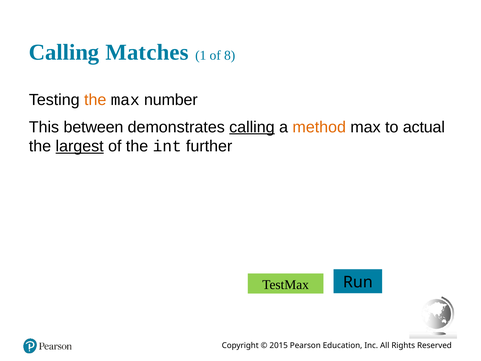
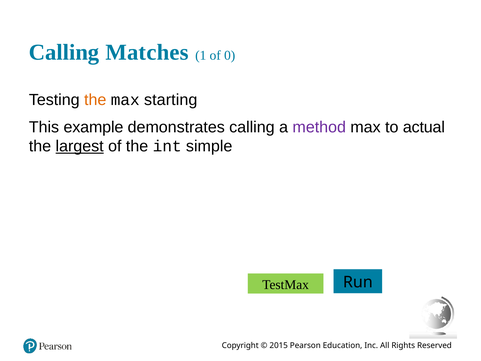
8: 8 -> 0
number: number -> starting
between: between -> example
calling at (252, 127) underline: present -> none
method colour: orange -> purple
further: further -> simple
